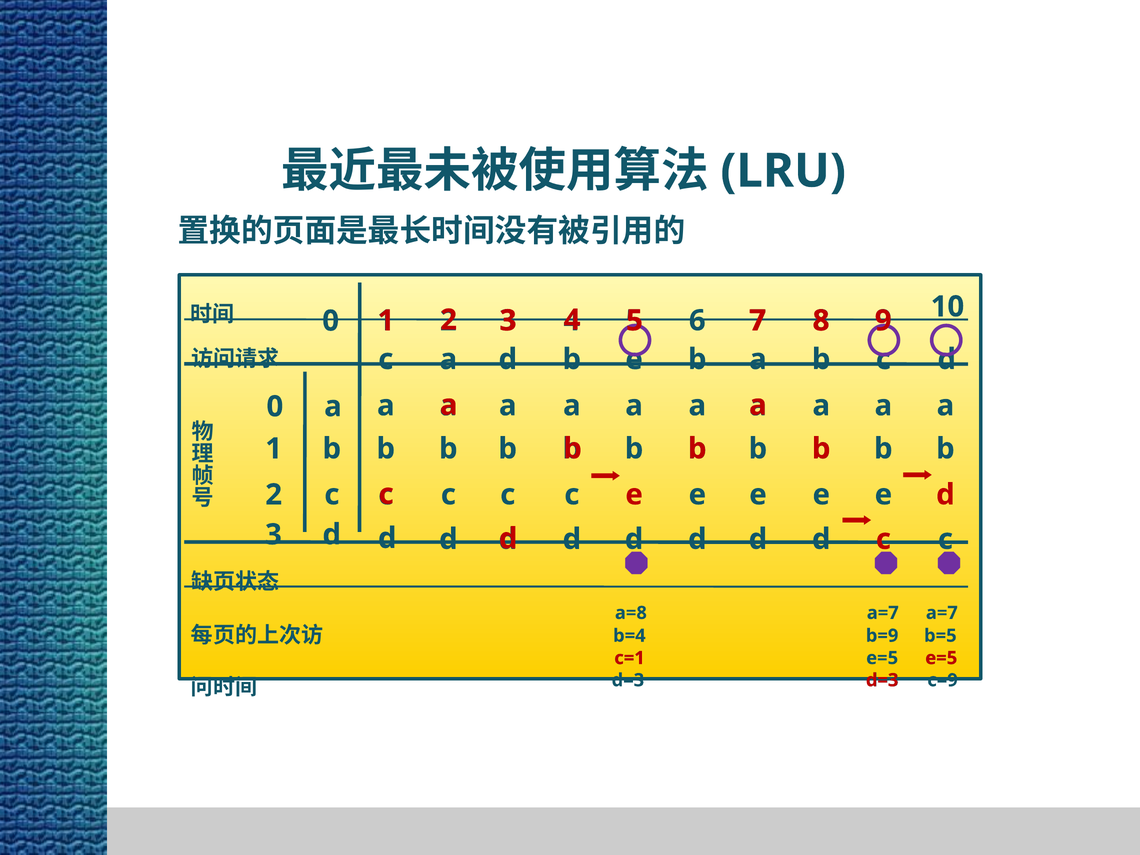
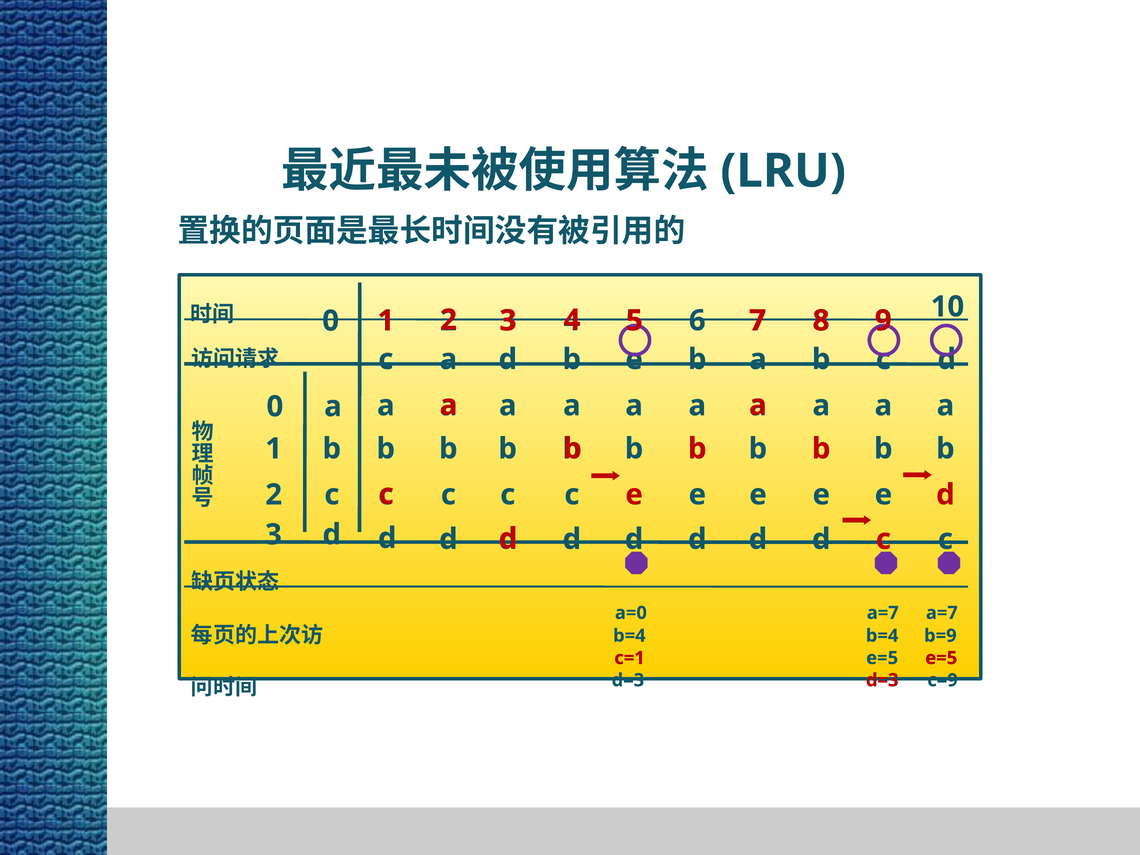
a=8: a=8 -> a=0
b=9 at (882, 636): b=9 -> b=4
b=5: b=5 -> b=9
